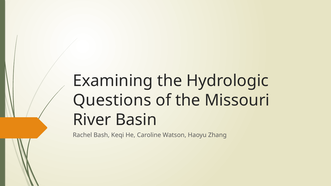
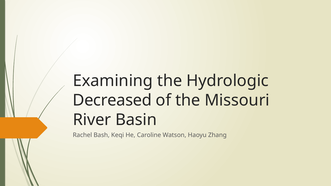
Questions: Questions -> Decreased
